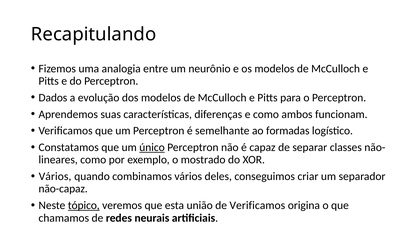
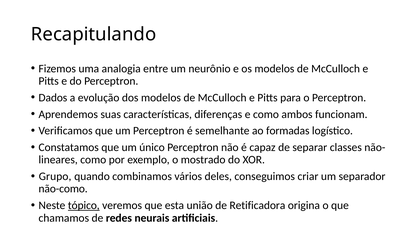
único underline: present -> none
Vários at (55, 176): Vários -> Grupo
não-capaz: não-capaz -> não-como
de Verificamos: Verificamos -> Retificadora
